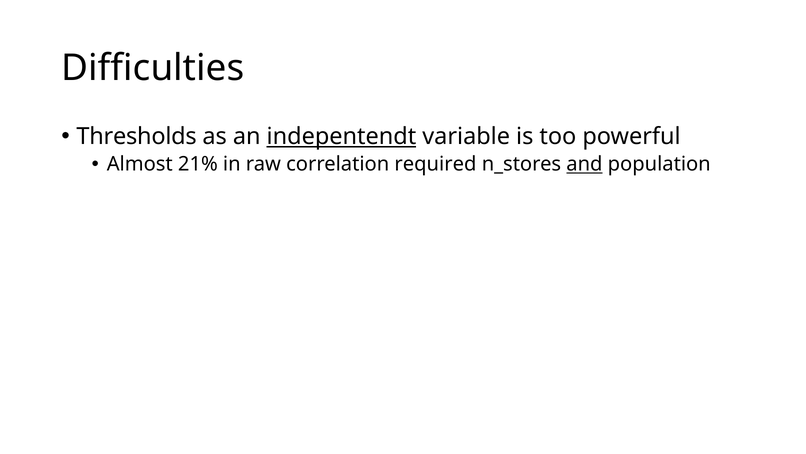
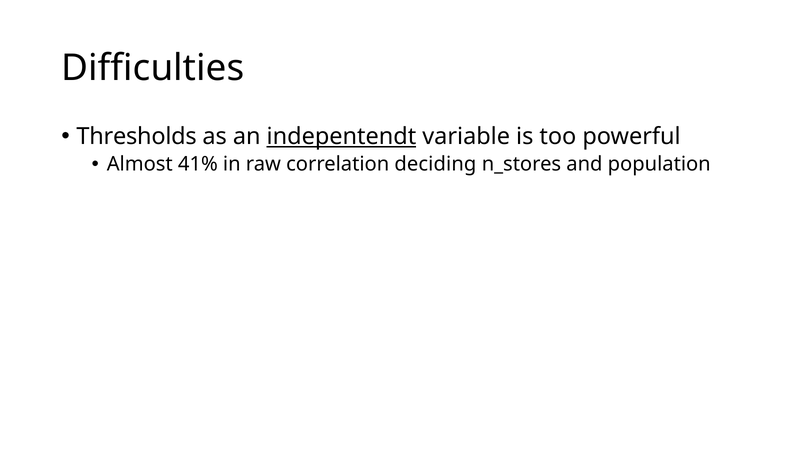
21%: 21% -> 41%
required: required -> deciding
and underline: present -> none
